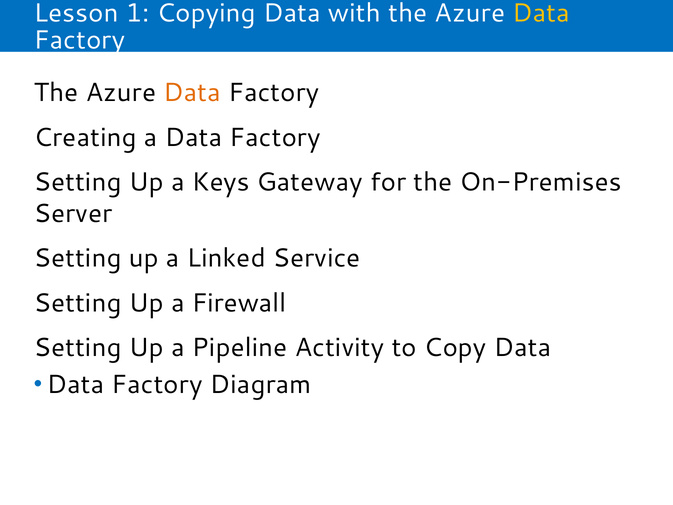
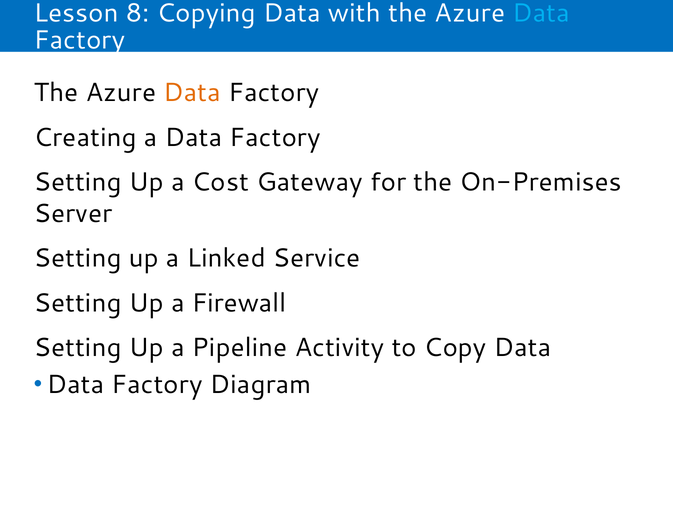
1: 1 -> 8
Data at (541, 13) colour: yellow -> light blue
Keys: Keys -> Cost
